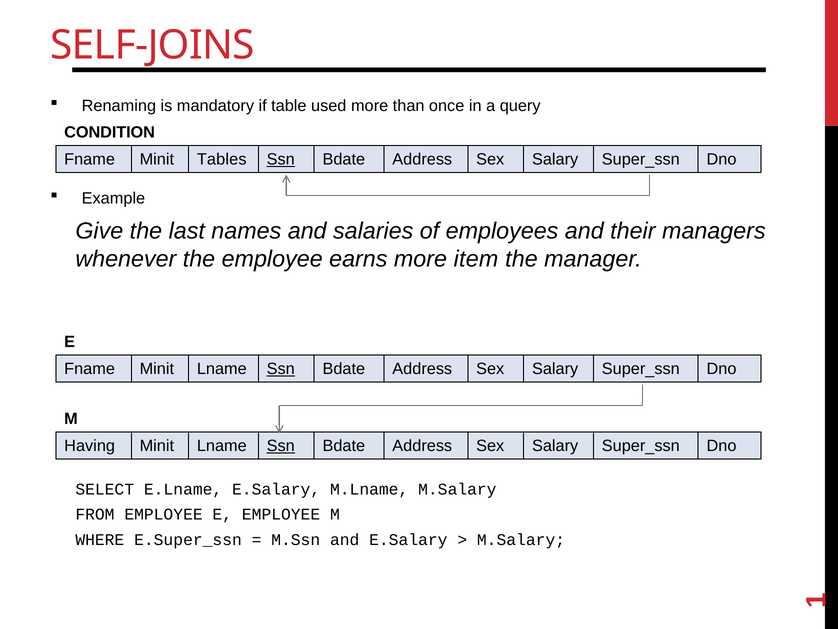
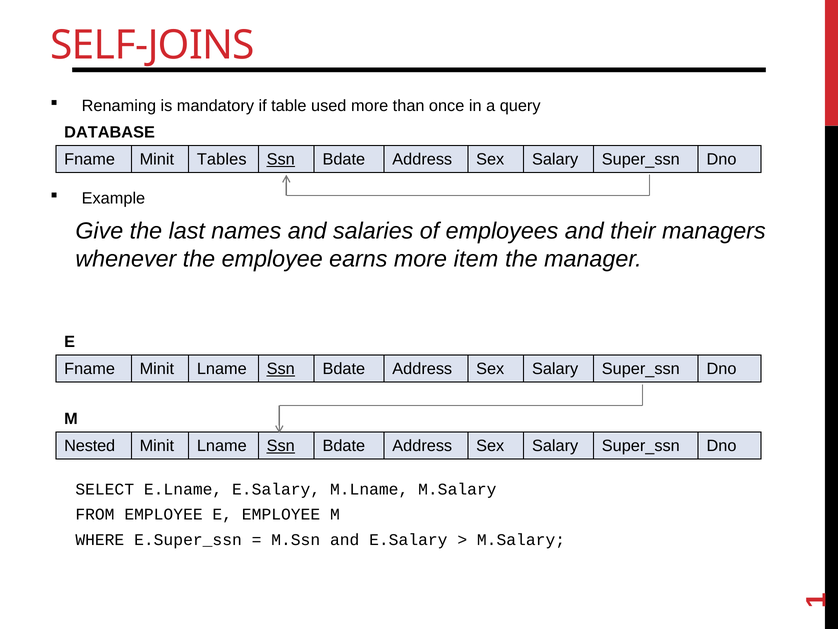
CONDITION: CONDITION -> DATABASE
Having: Having -> Nested
